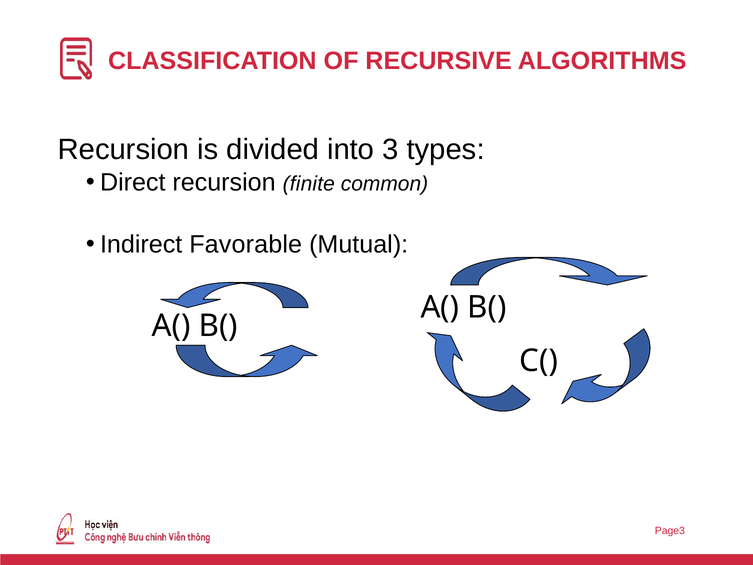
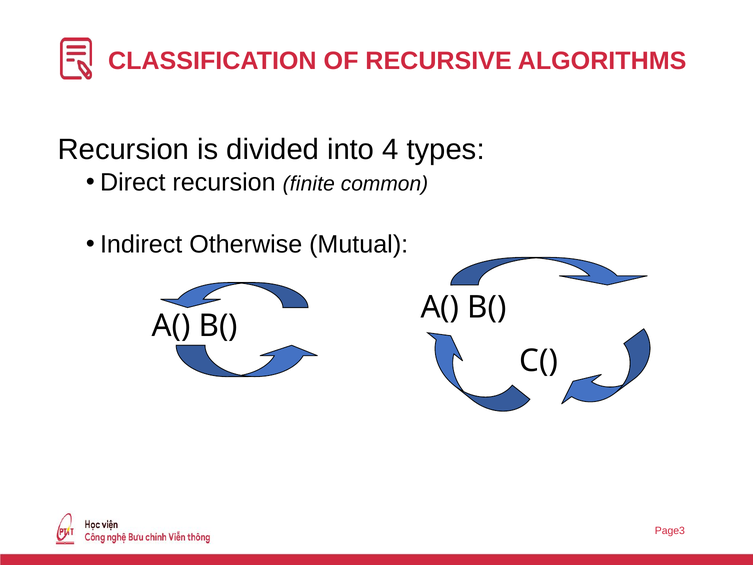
3: 3 -> 4
Favorable: Favorable -> Otherwise
